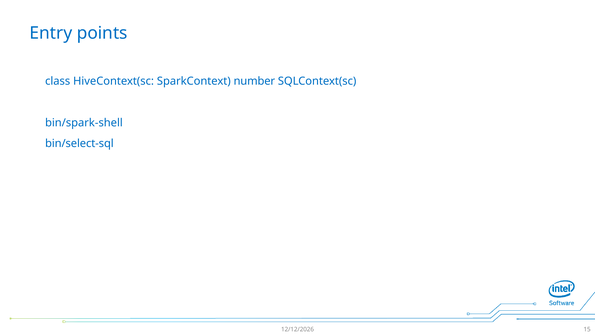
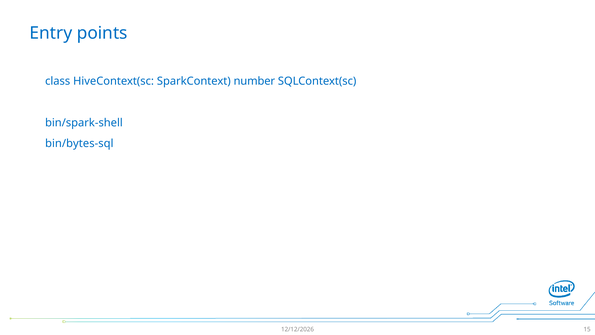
bin/select-sql: bin/select-sql -> bin/bytes-sql
